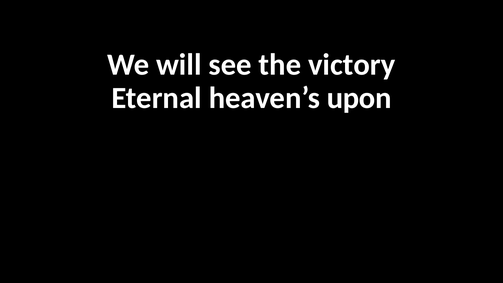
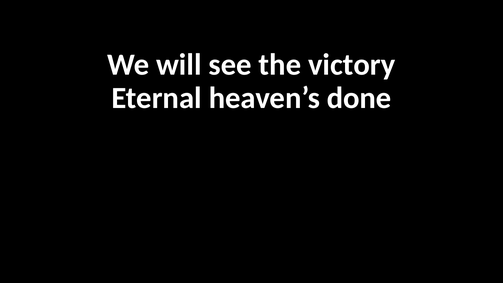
upon: upon -> done
